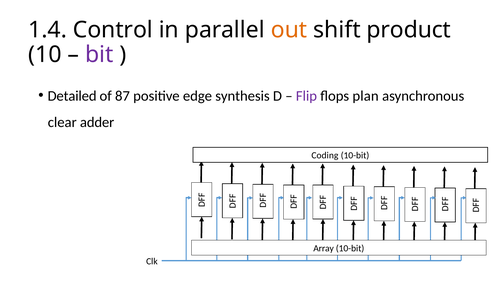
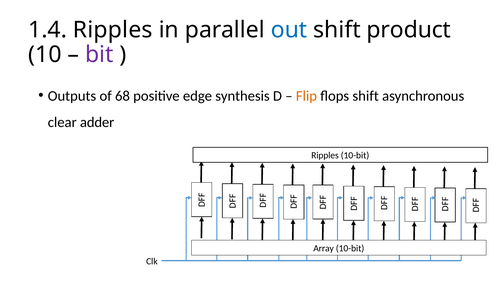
1.4 Control: Control -> Ripples
out colour: orange -> blue
Detailed: Detailed -> Outputs
87: 87 -> 68
Flip colour: purple -> orange
flops plan: plan -> shift
Coding at (325, 155): Coding -> Ripples
